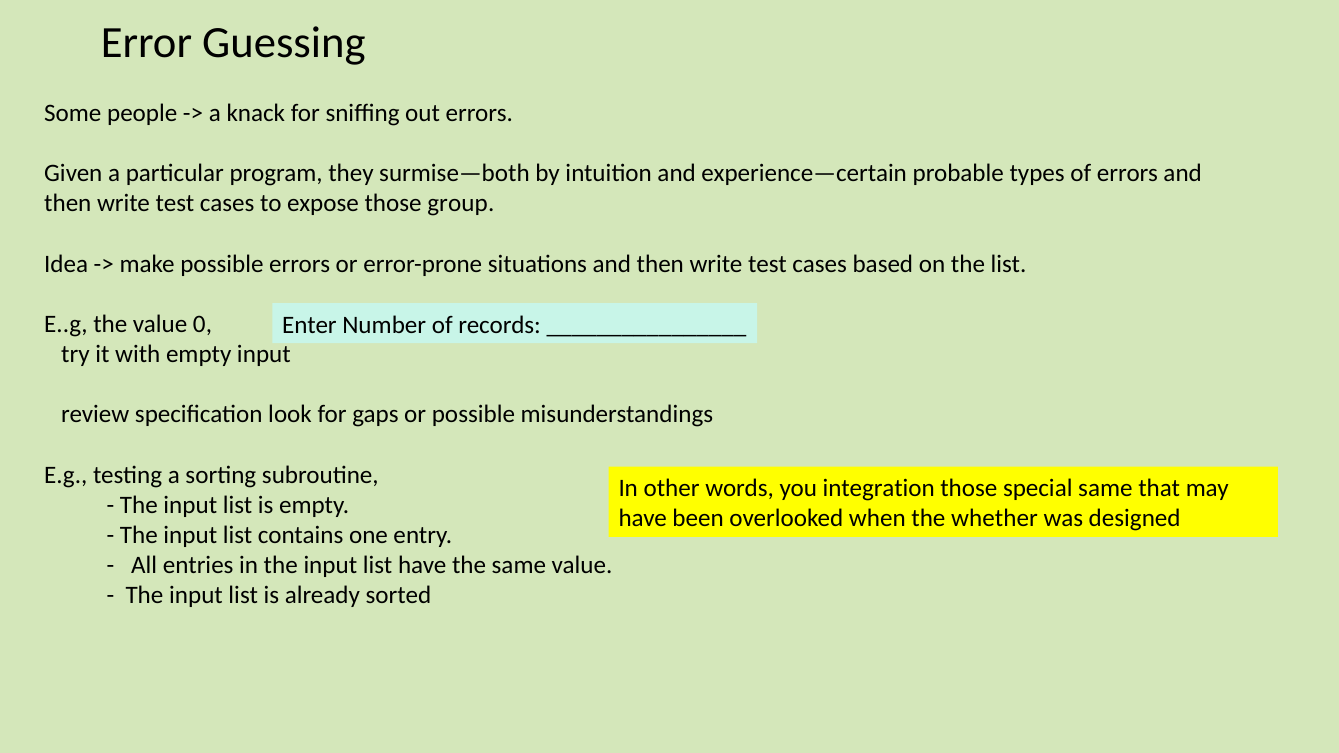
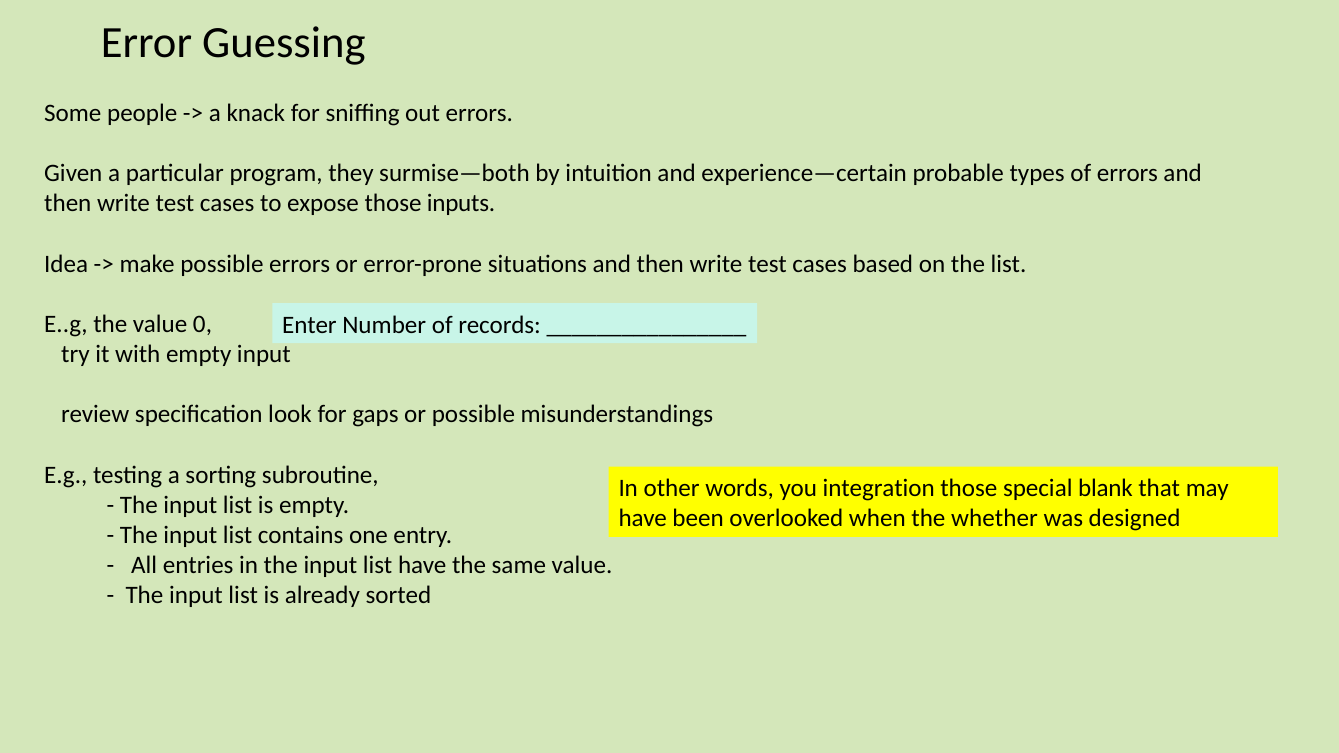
group: group -> inputs
special same: same -> blank
